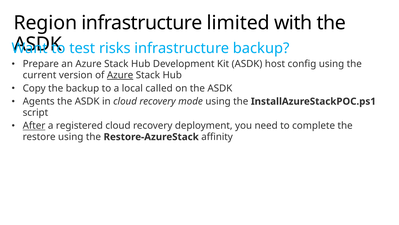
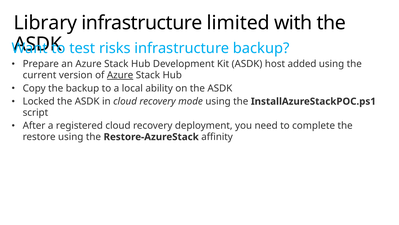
Region: Region -> Library
config: config -> added
called: called -> ability
Agents: Agents -> Locked
After underline: present -> none
